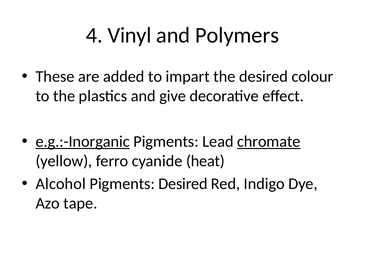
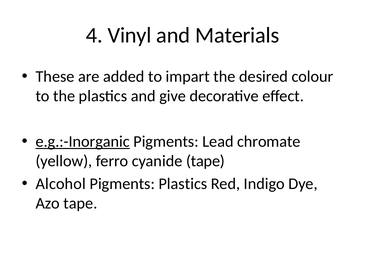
Polymers: Polymers -> Materials
chromate underline: present -> none
cyanide heat: heat -> tape
Pigments Desired: Desired -> Plastics
